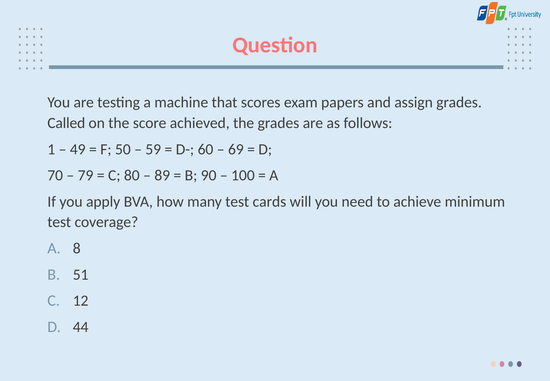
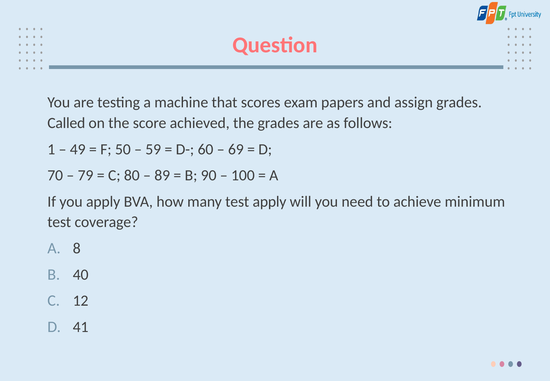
test cards: cards -> apply
51: 51 -> 40
44: 44 -> 41
